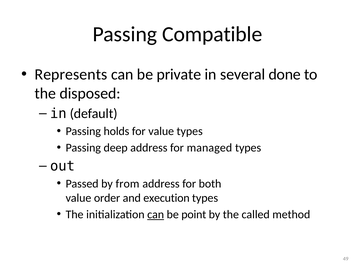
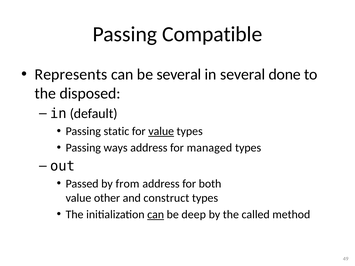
be private: private -> several
holds: holds -> static
value at (161, 131) underline: none -> present
deep: deep -> ways
order: order -> other
execution: execution -> construct
point: point -> deep
